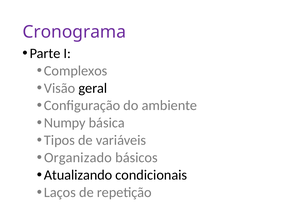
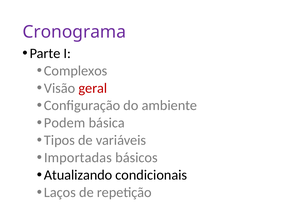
geral colour: black -> red
Numpy: Numpy -> Podem
Organizado: Organizado -> Importadas
